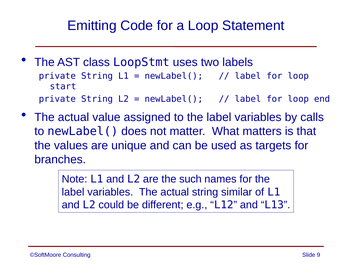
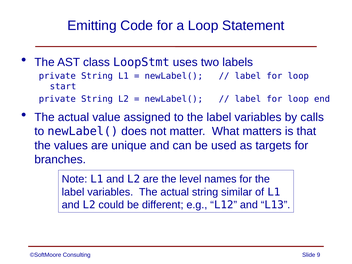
such: such -> level
